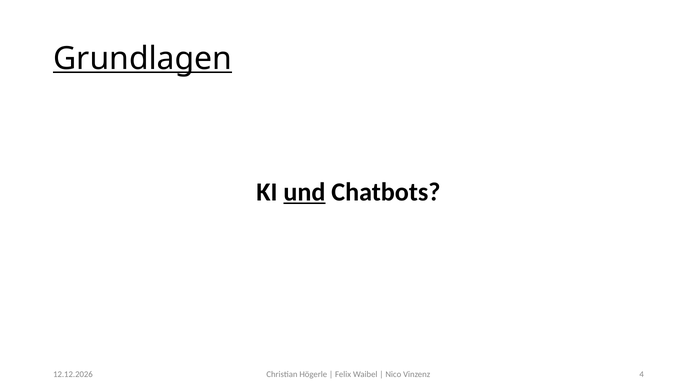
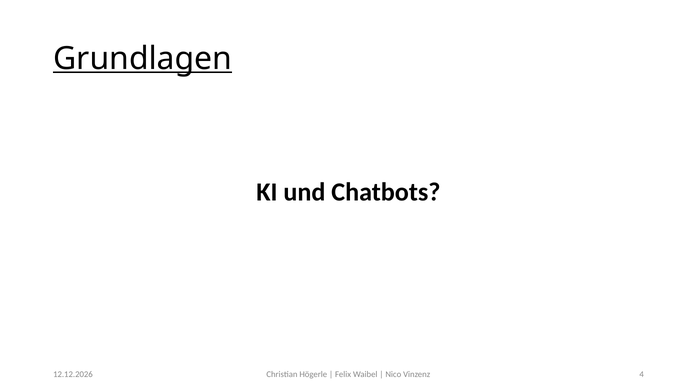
und underline: present -> none
